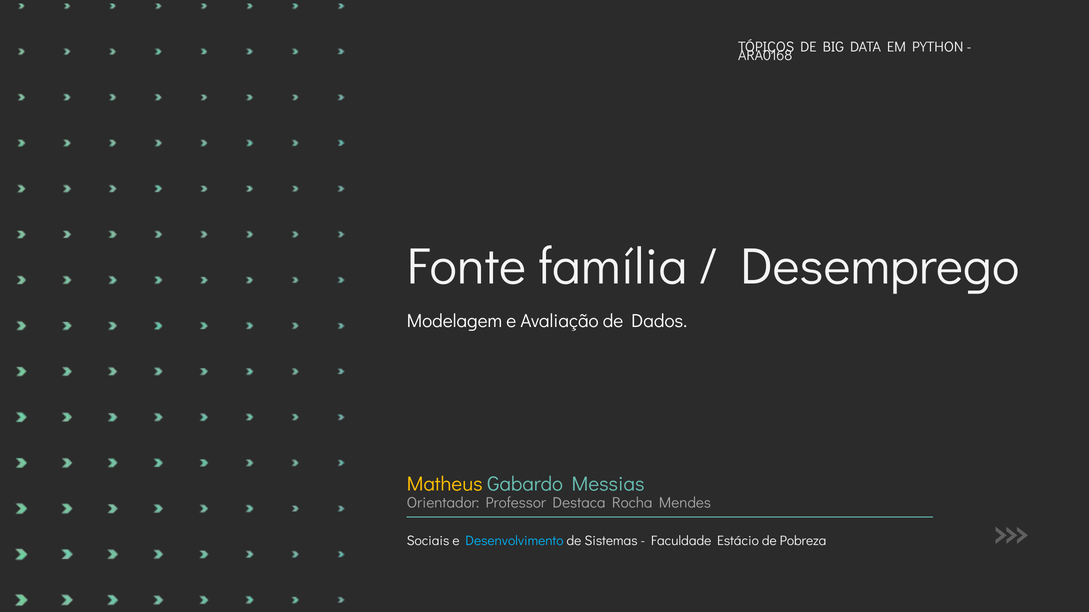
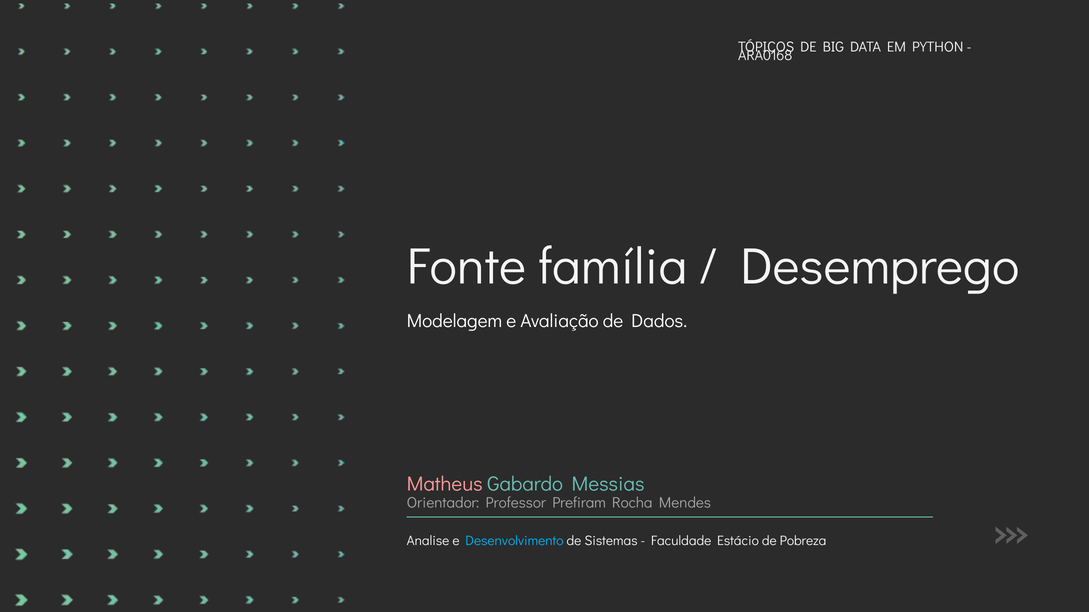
Matheus colour: yellow -> pink
Destaca: Destaca -> Prefiram
Sociais: Sociais -> Analise
